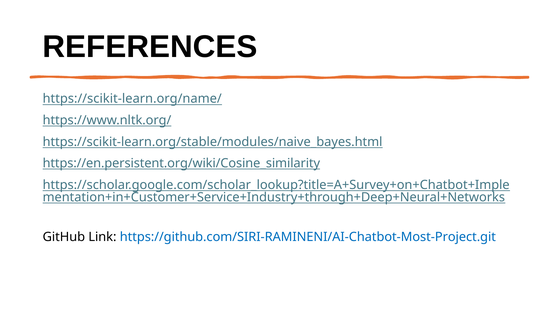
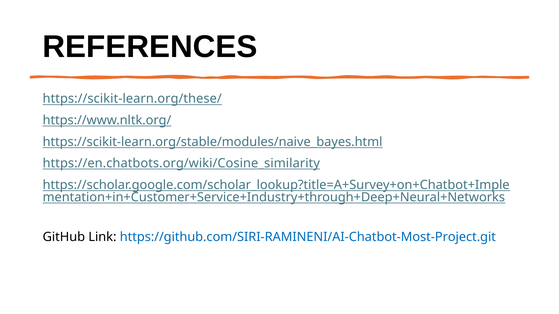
https://scikit-learn.org/name/: https://scikit-learn.org/name/ -> https://scikit-learn.org/these/
https://en.persistent.org/wiki/Cosine_similarity: https://en.persistent.org/wiki/Cosine_similarity -> https://en.chatbots.org/wiki/Cosine_similarity
